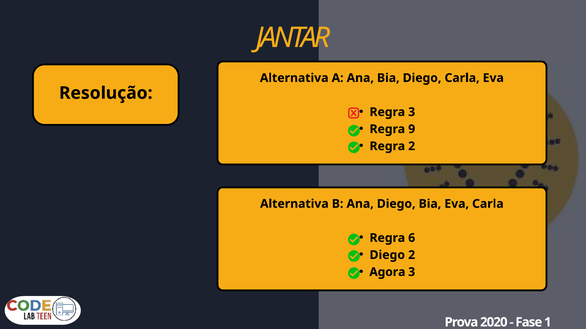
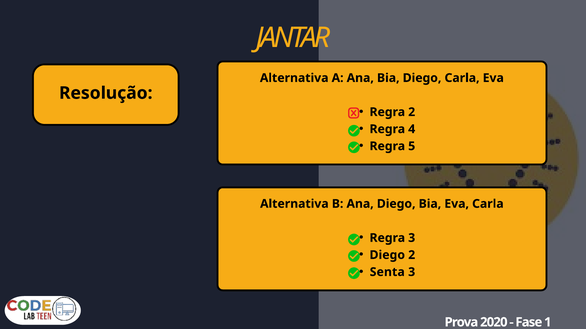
Regra 3: 3 -> 2
9: 9 -> 4
Regra 2: 2 -> 5
Regra 6: 6 -> 3
Agora: Agora -> Senta
